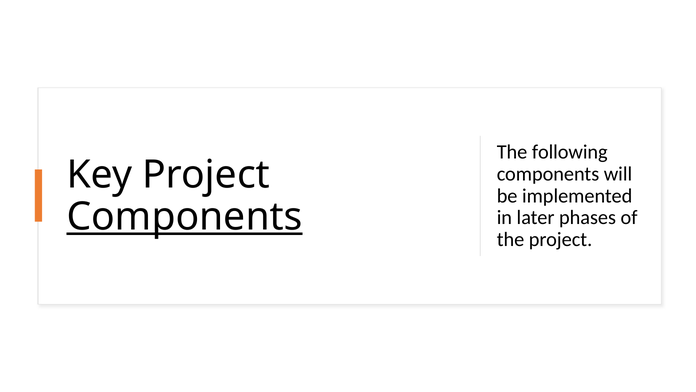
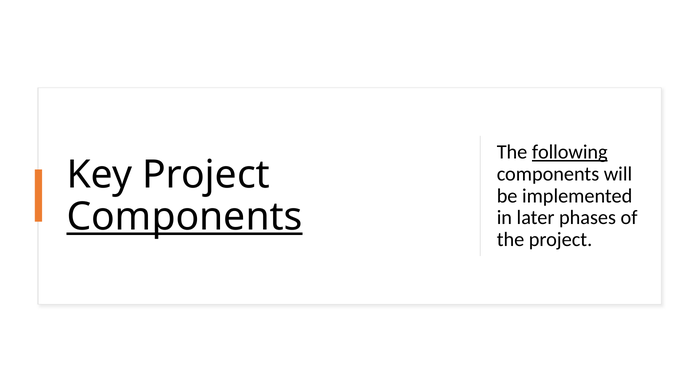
following underline: none -> present
